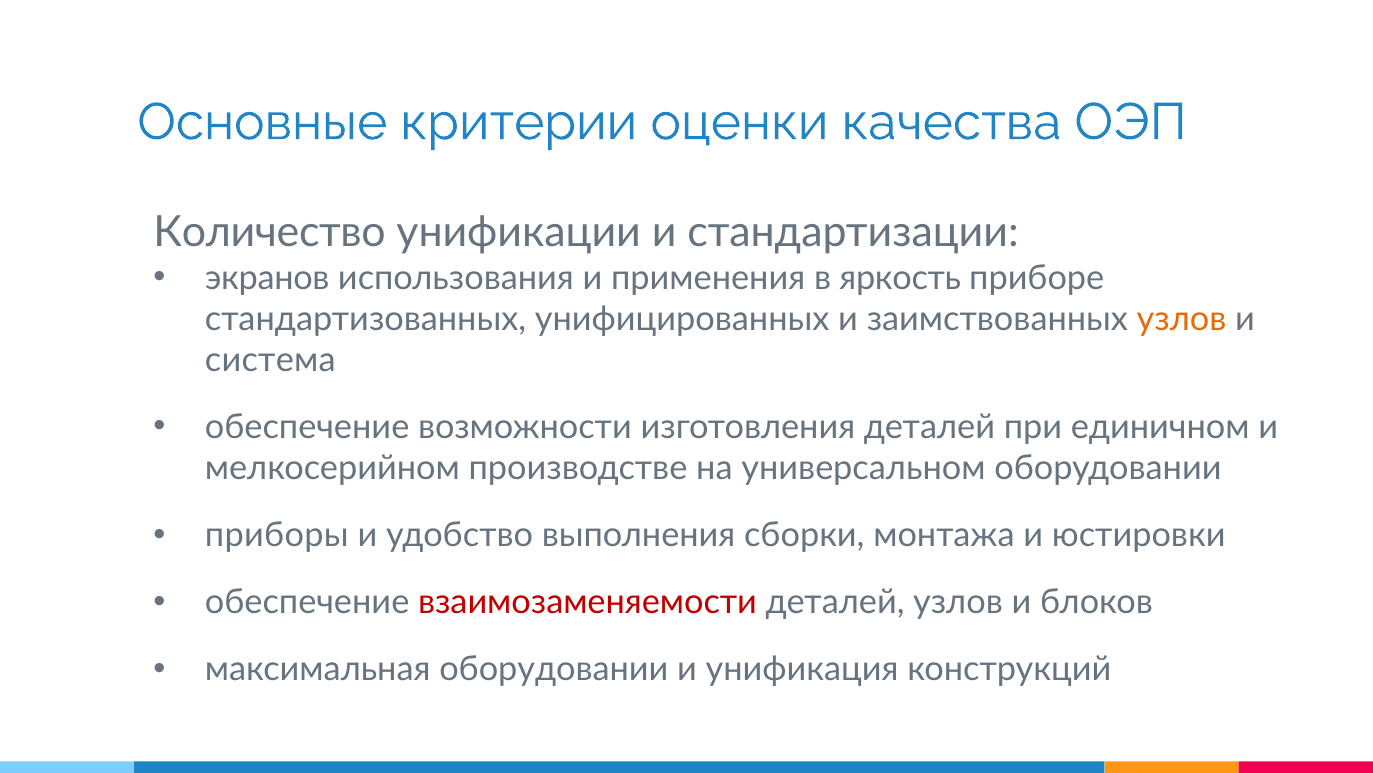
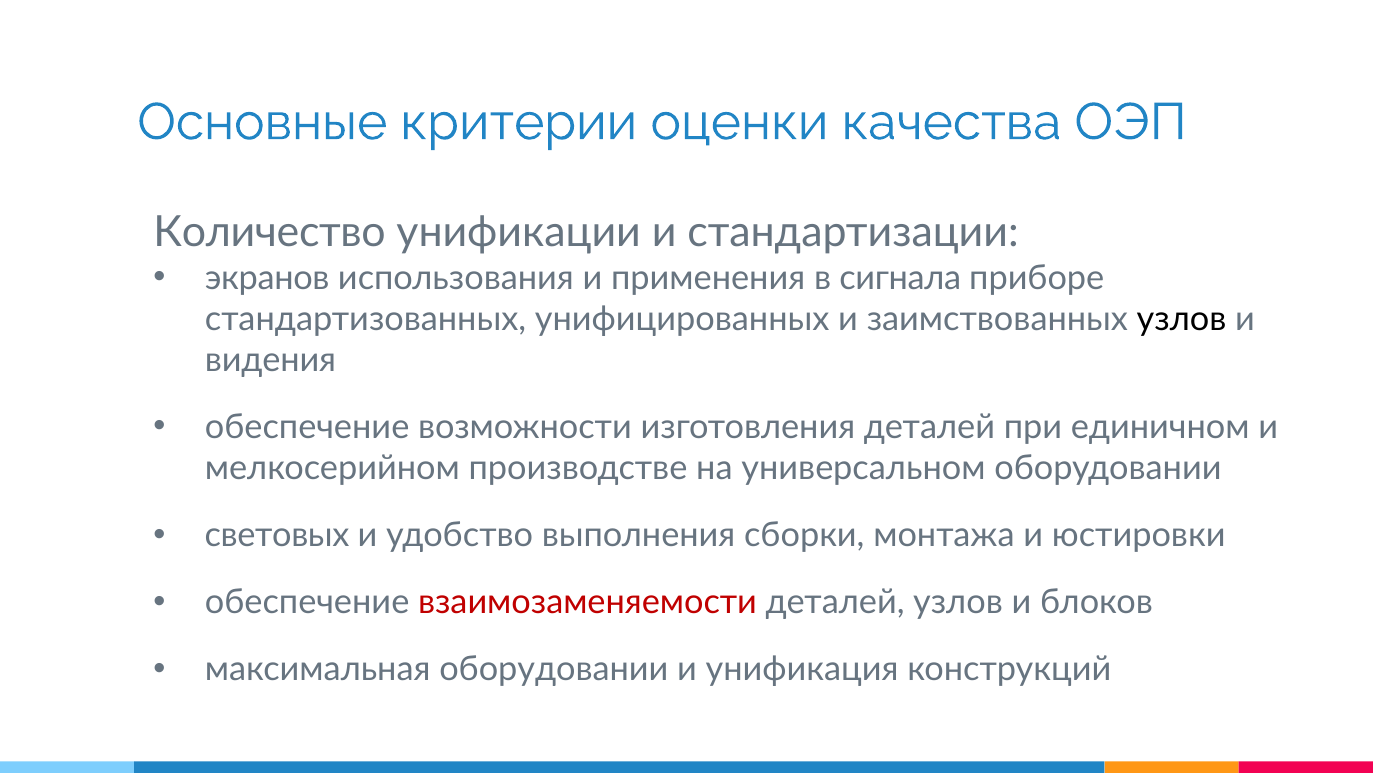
яркость: яркость -> сигнала
узлов at (1182, 319) colour: orange -> black
система: система -> видения
приборы: приборы -> световых
